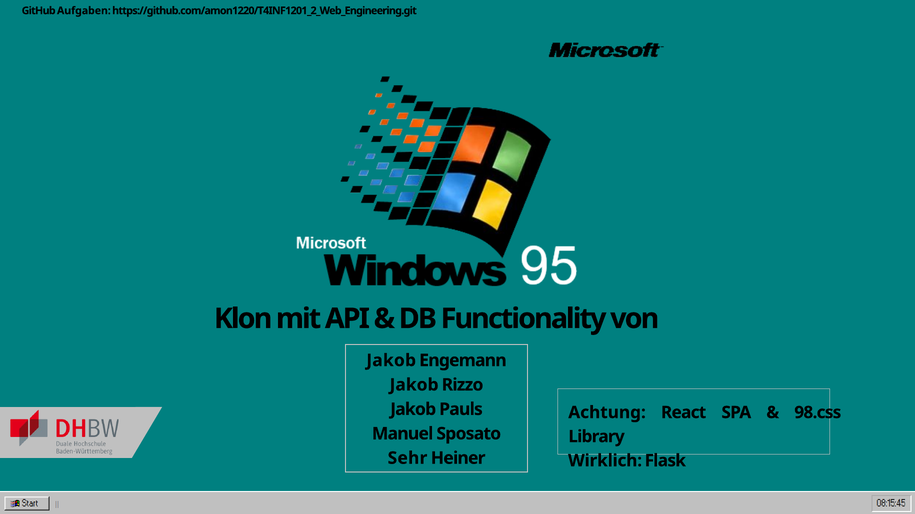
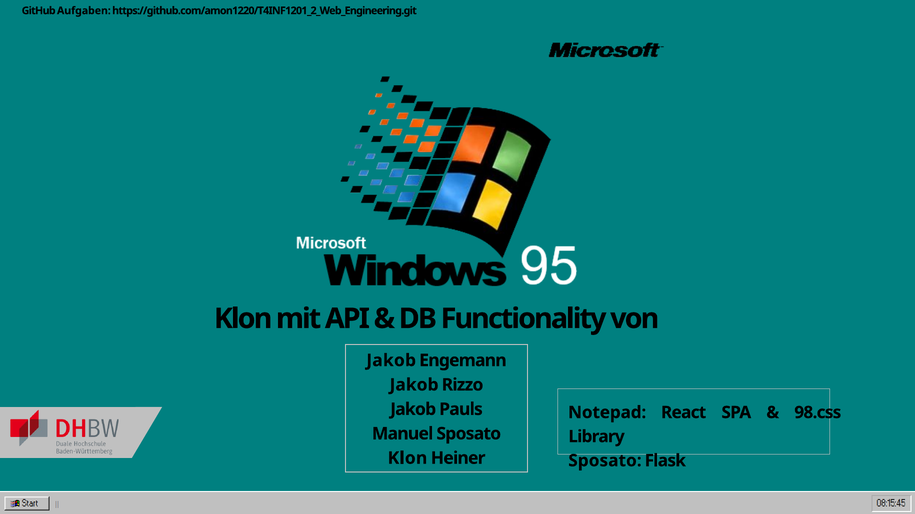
Achtung: Achtung -> Notepad
Sehr at (407, 459): Sehr -> Klon
Wirklich at (605, 461): Wirklich -> Sposato
